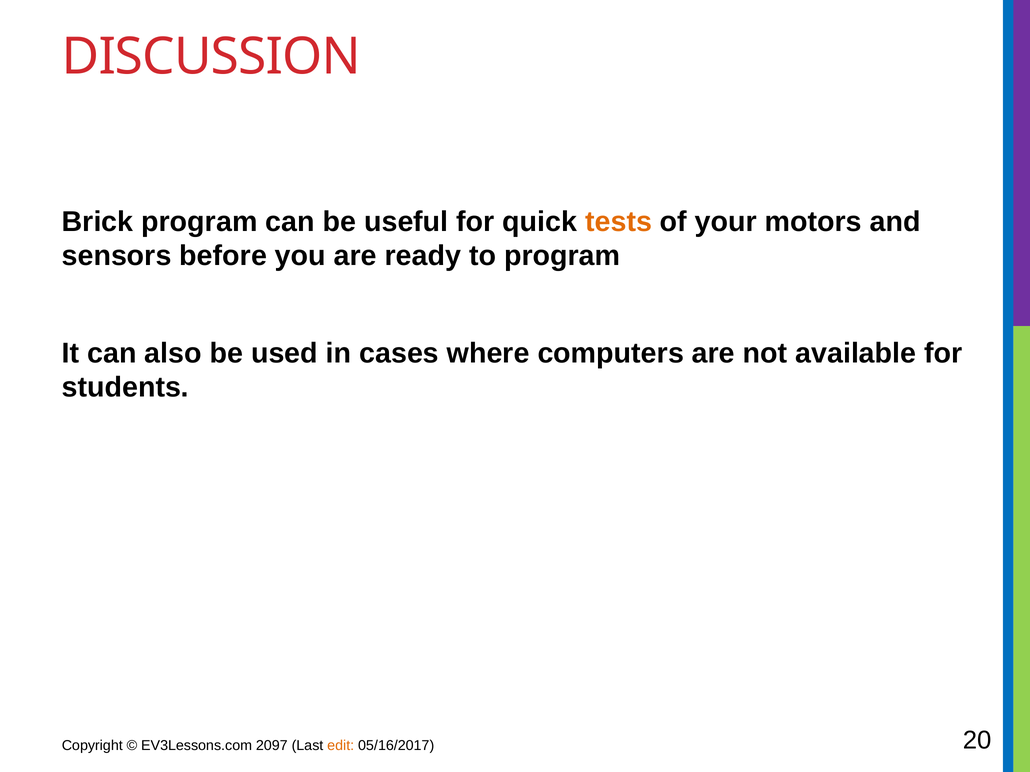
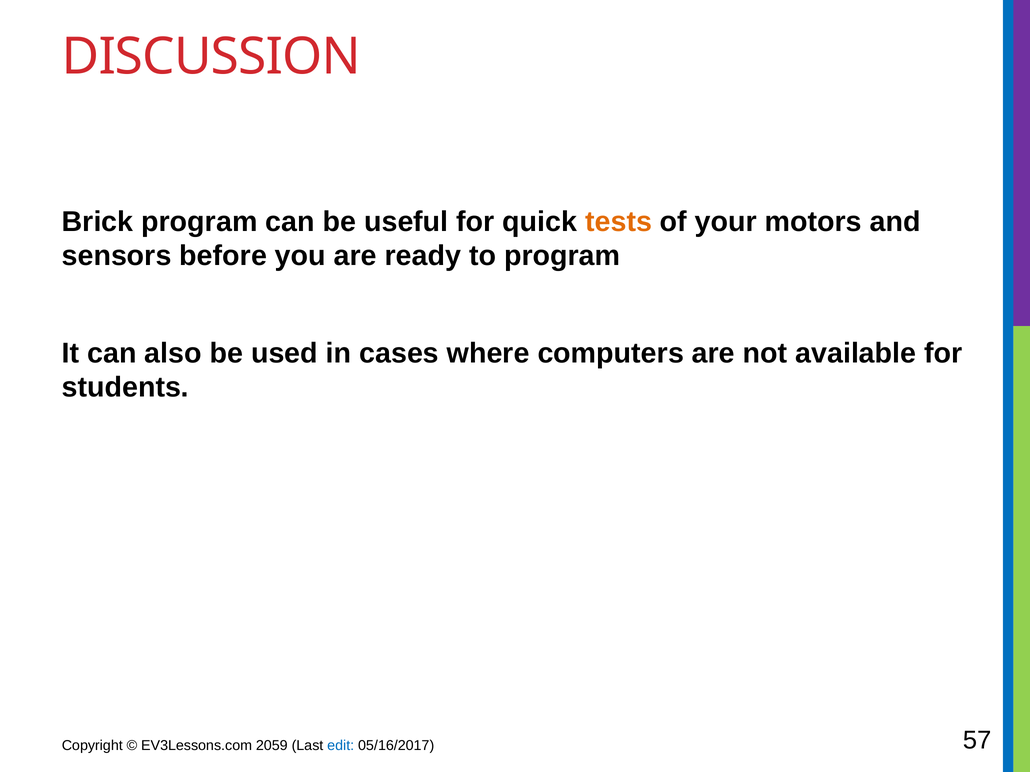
2097: 2097 -> 2059
edit colour: orange -> blue
20: 20 -> 57
